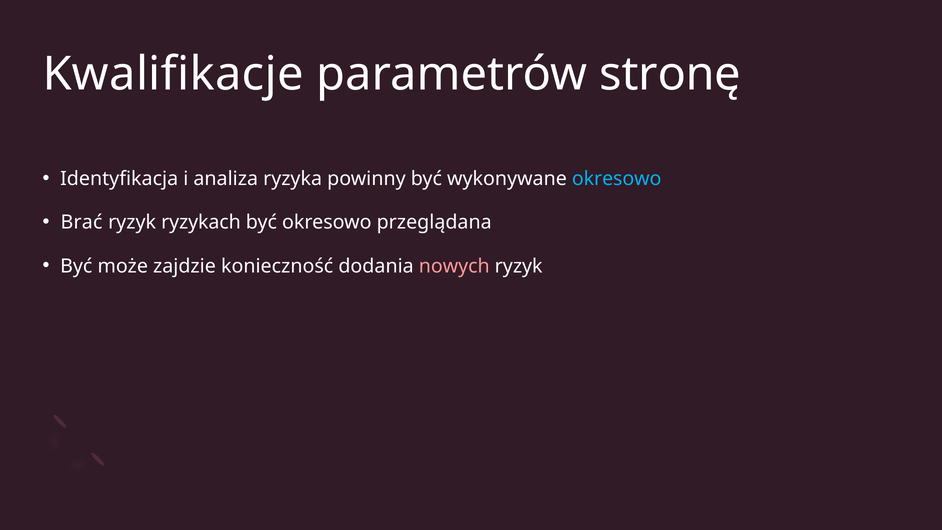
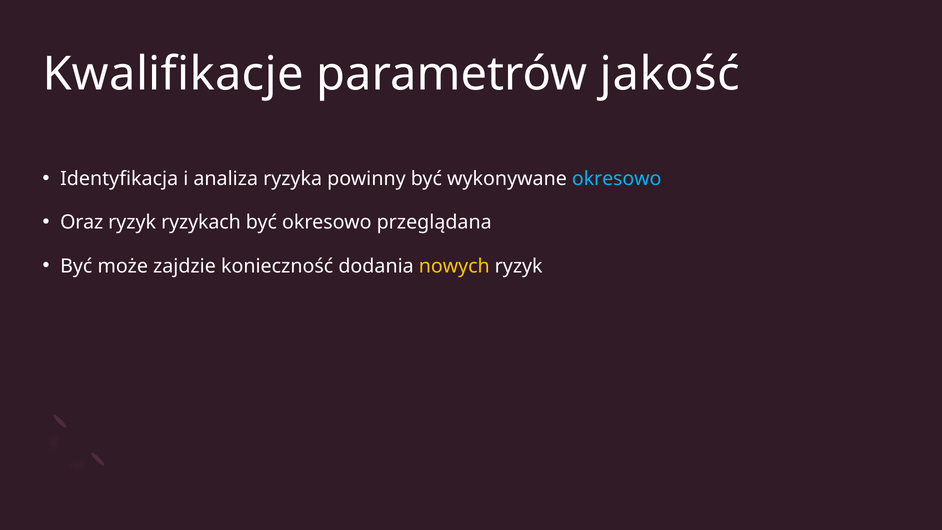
stronę: stronę -> jakość
Brać: Brać -> Oraz
nowych colour: pink -> yellow
